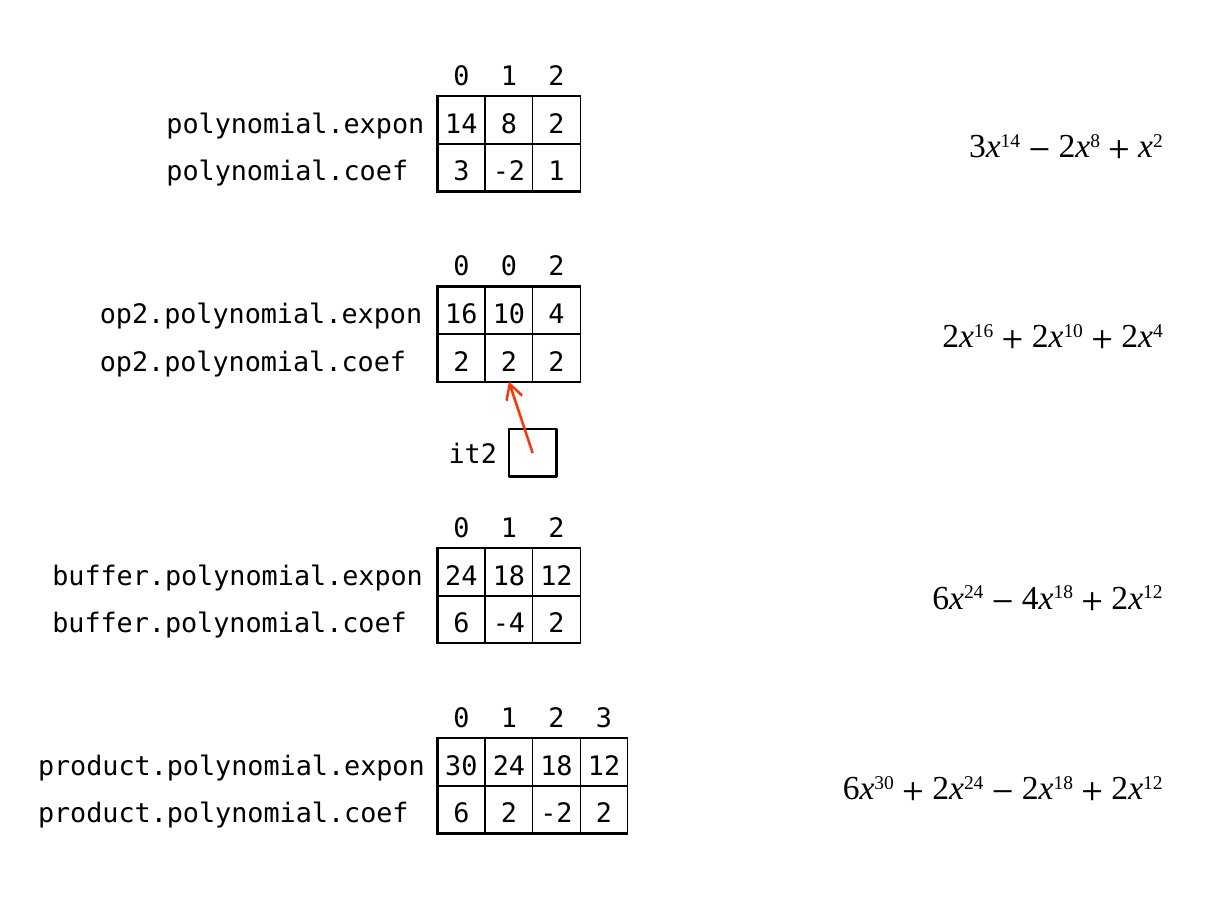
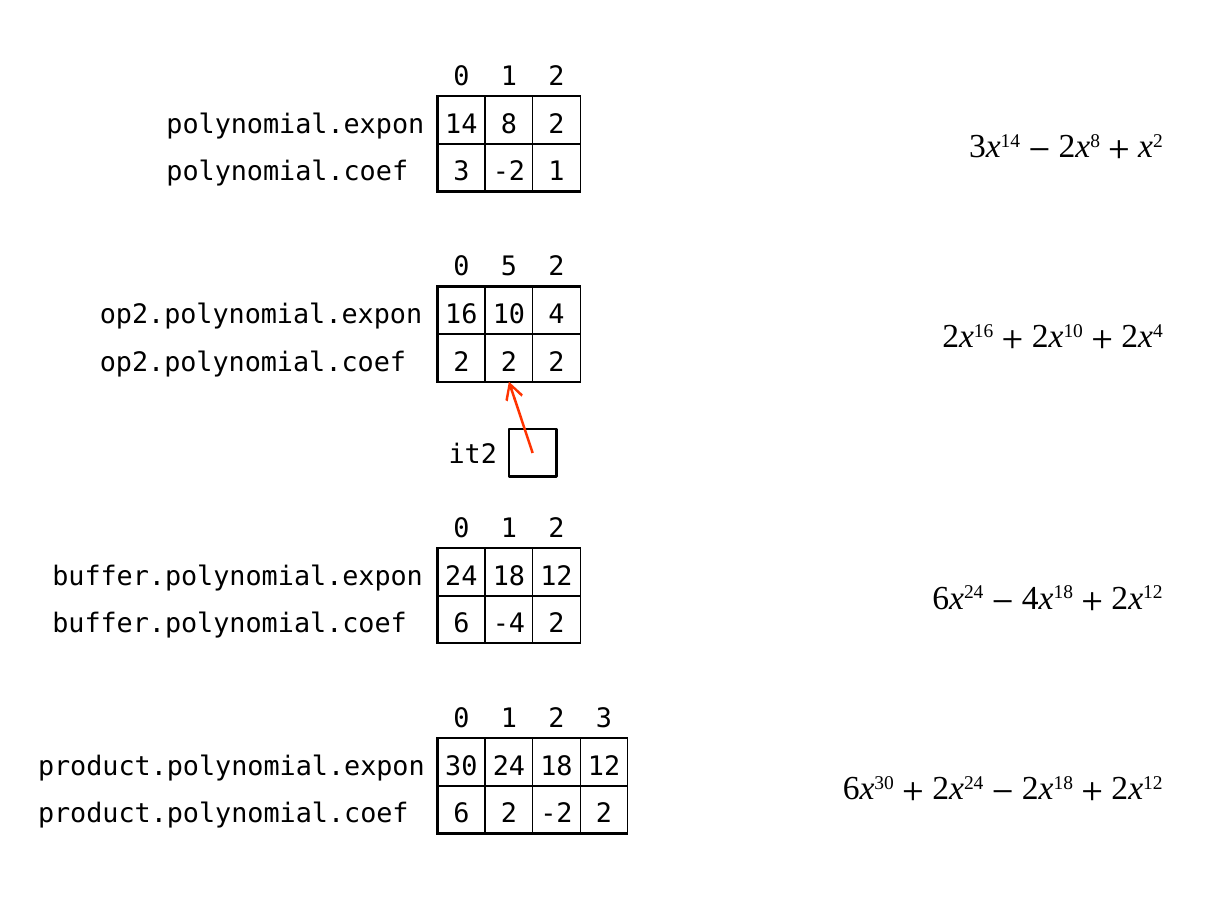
0 0: 0 -> 5
